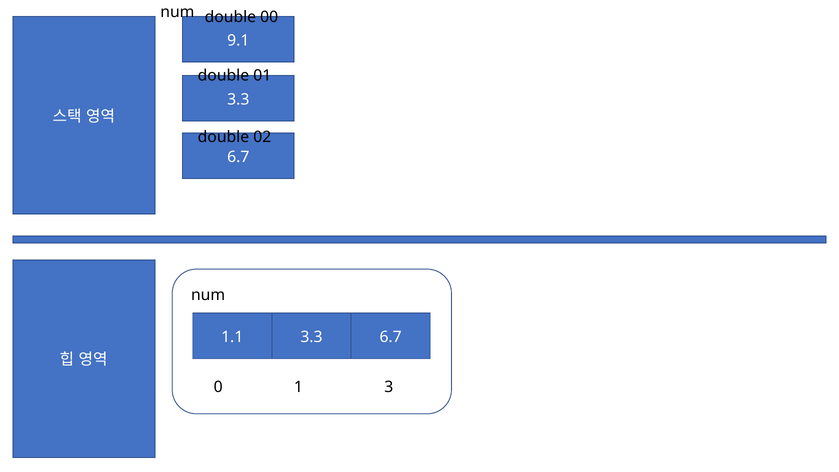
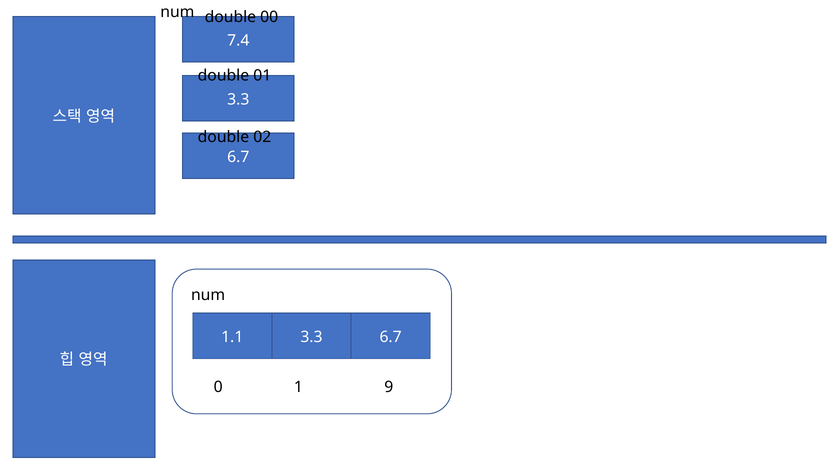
9.1: 9.1 -> 7.4
3: 3 -> 9
